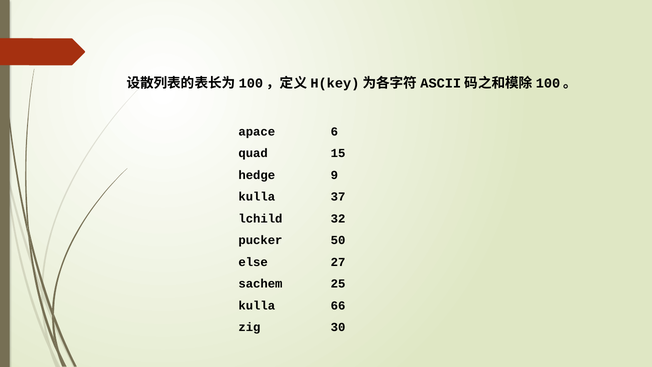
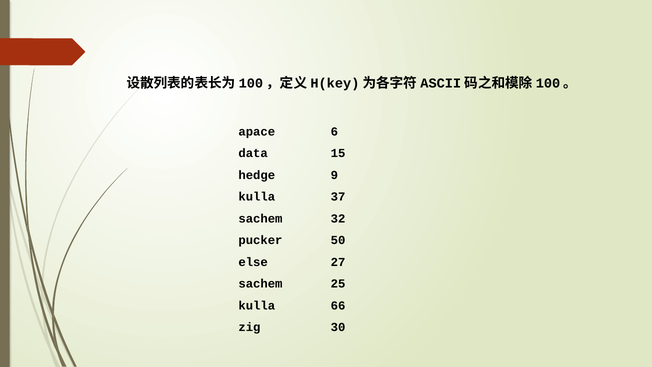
quad: quad -> data
lchild at (260, 218): lchild -> sachem
